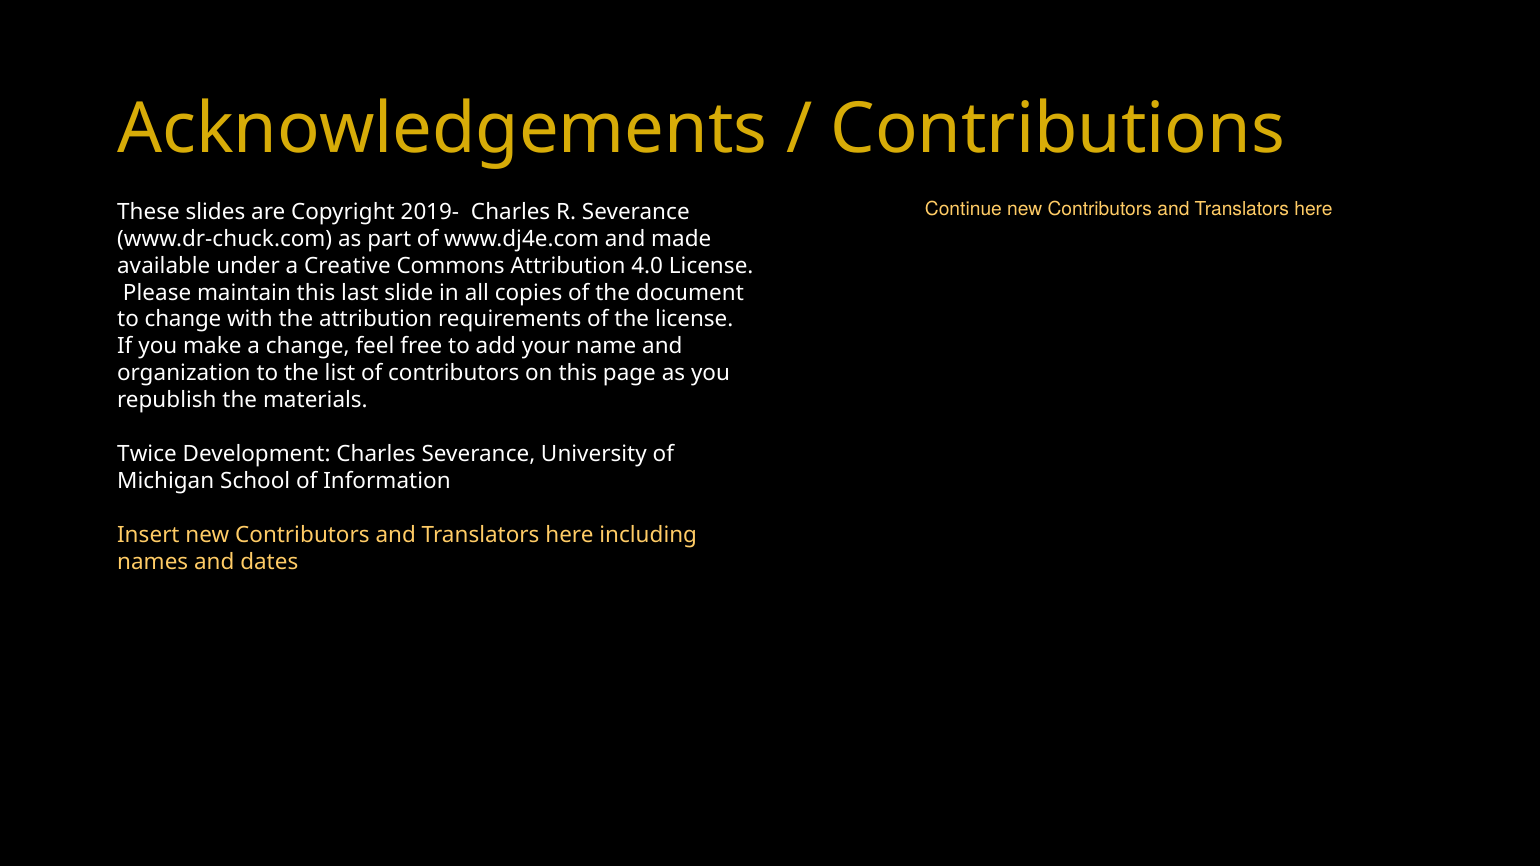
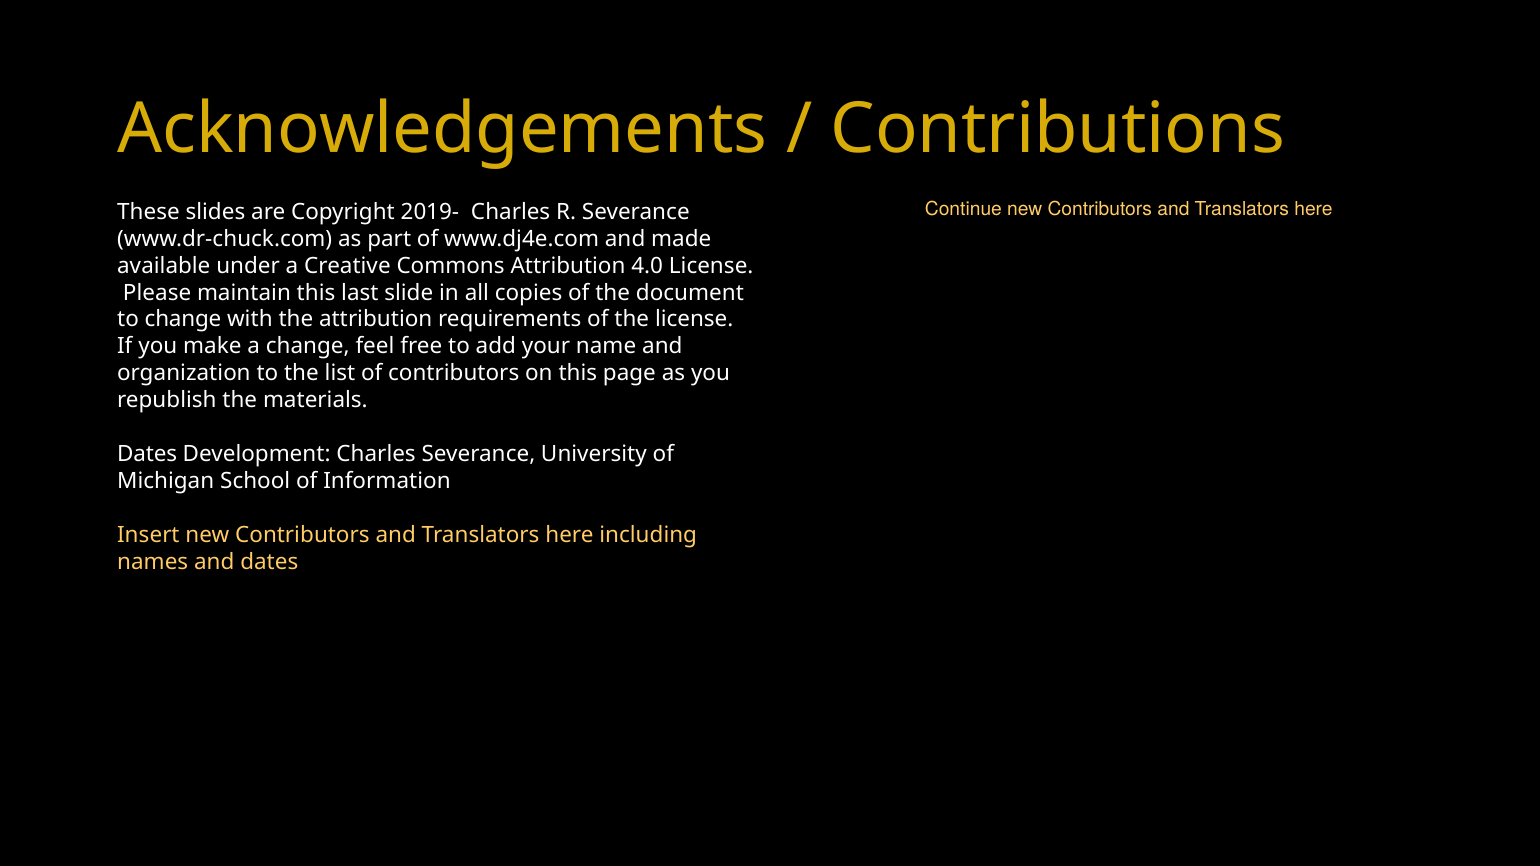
Twice at (147, 454): Twice -> Dates
